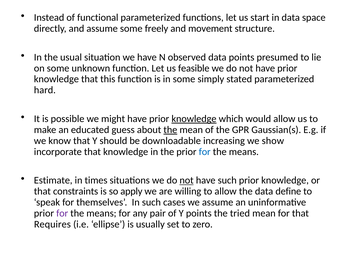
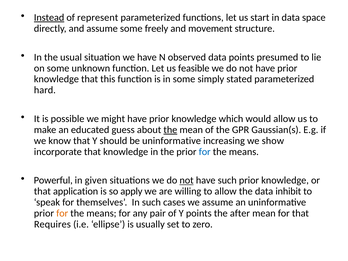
Instead underline: none -> present
functional: functional -> represent
knowledge at (194, 119) underline: present -> none
be downloadable: downloadable -> uninformative
Estimate: Estimate -> Powerful
times: times -> given
constraints: constraints -> application
define: define -> inhibit
for at (62, 213) colour: purple -> orange
tried: tried -> after
